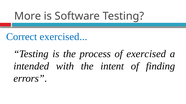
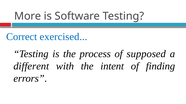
of exercised: exercised -> supposed
intended: intended -> different
